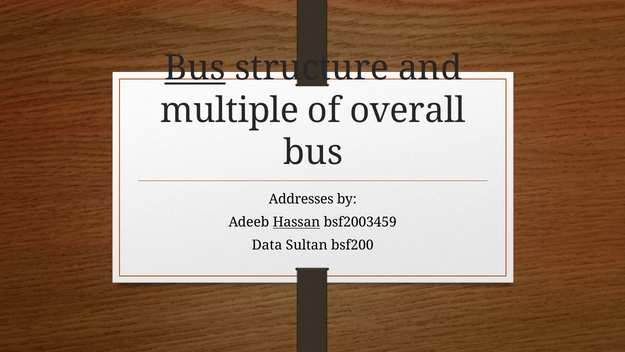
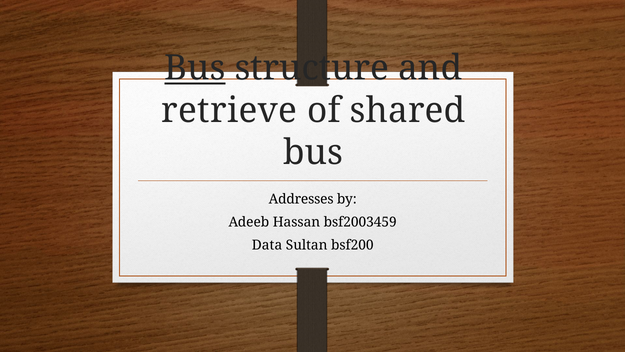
multiple: multiple -> retrieve
overall: overall -> shared
Hassan underline: present -> none
